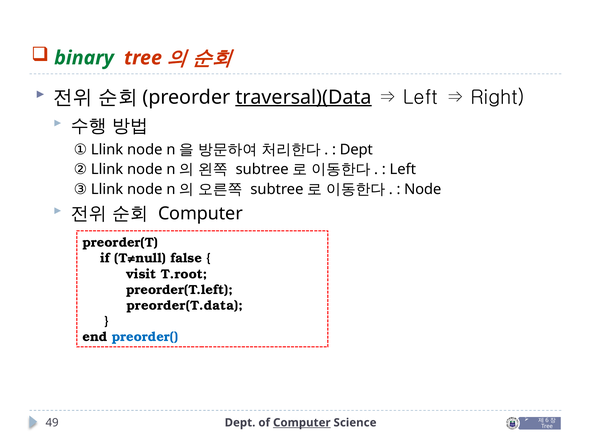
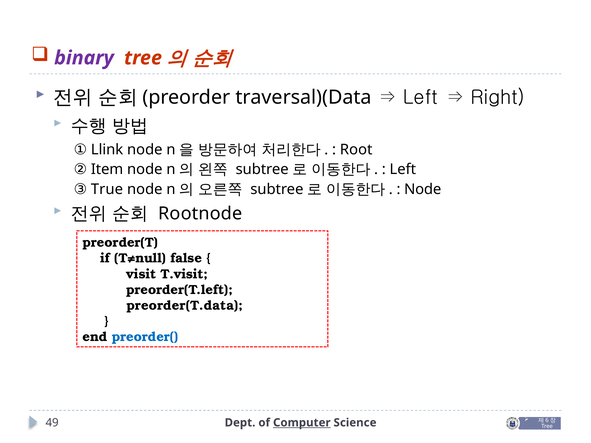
binary colour: green -> purple
traversal)(Data underline: present -> none
Dept at (356, 150): Dept -> Root
② Llink: Llink -> Item
③ Llink: Llink -> True
Computer at (200, 214): Computer -> Rootnode
T.root: T.root -> T.visit
